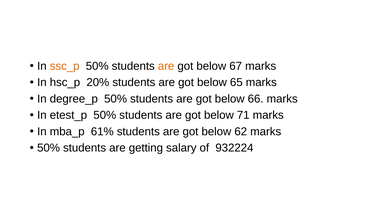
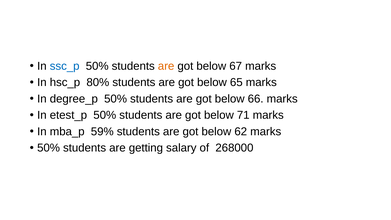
ssc_p colour: orange -> blue
20%: 20% -> 80%
61%: 61% -> 59%
932224: 932224 -> 268000
